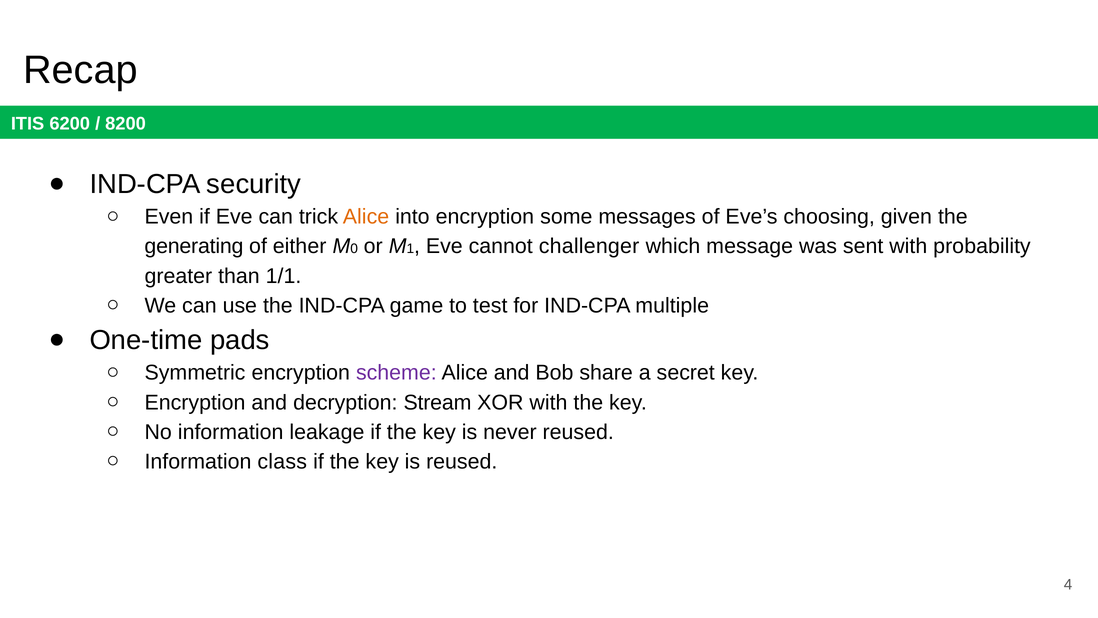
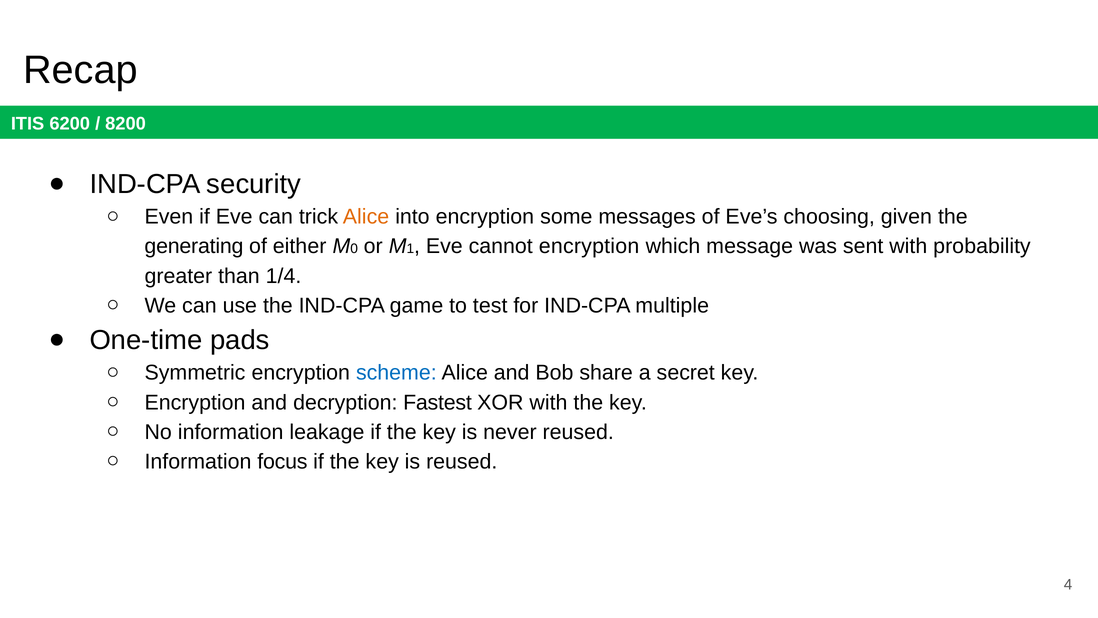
cannot challenger: challenger -> encryption
1/1: 1/1 -> 1/4
scheme colour: purple -> blue
Stream: Stream -> Fastest
class: class -> focus
